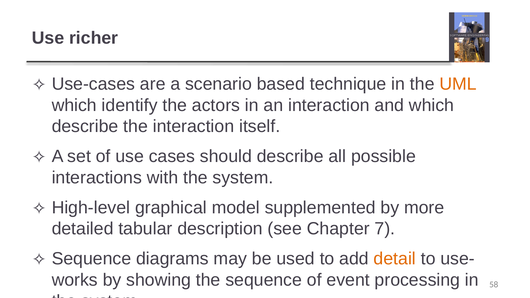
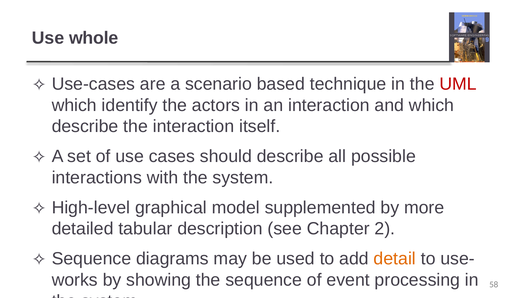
richer: richer -> whole
UML colour: orange -> red
7: 7 -> 2
